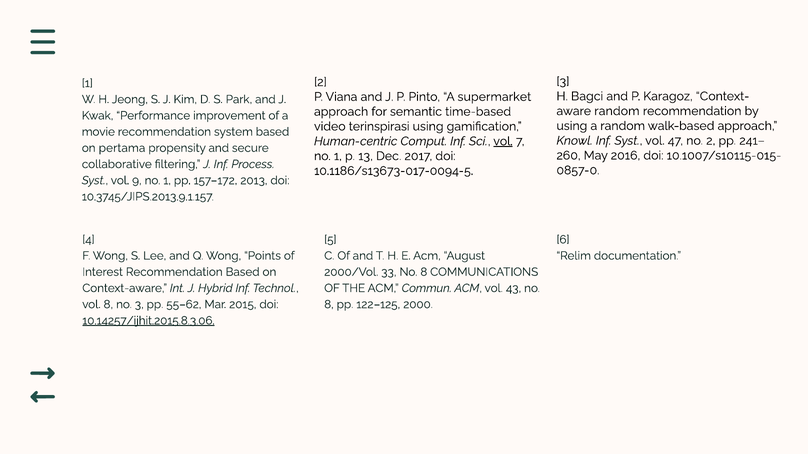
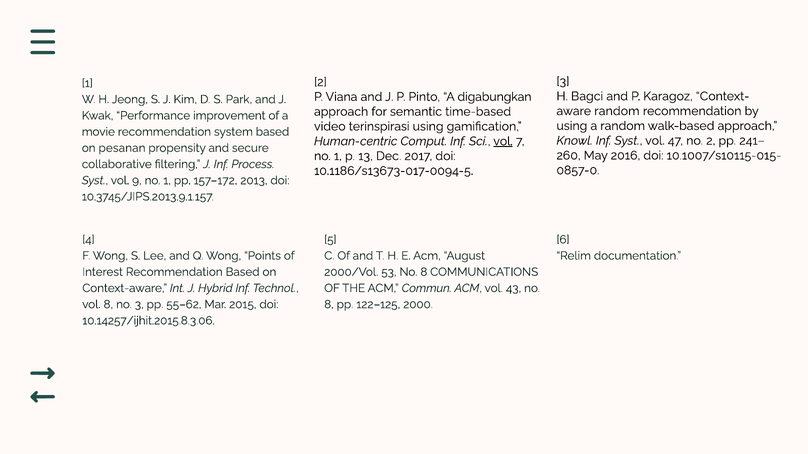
supermarket: supermarket -> digabungkan
pertama: pertama -> pesanan
33: 33 -> 53
10.14257/ijhit.2015.8.3.06 underline: present -> none
